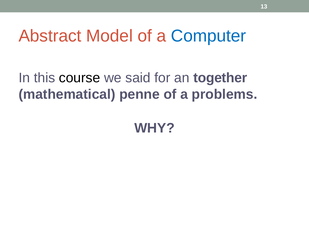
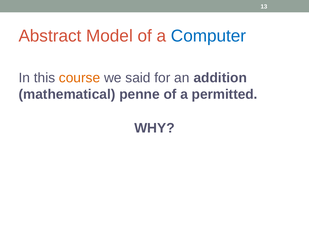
course colour: black -> orange
together: together -> addition
problems: problems -> permitted
